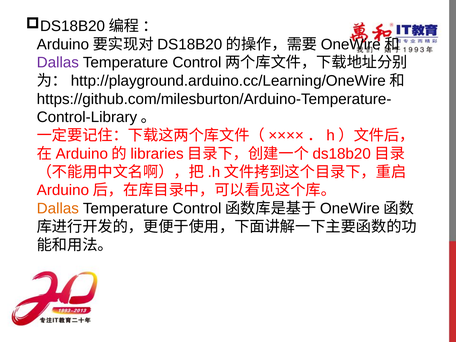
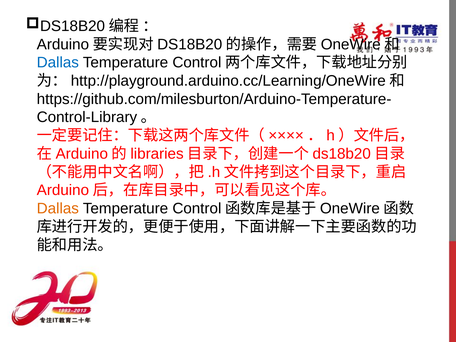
Dallas at (58, 63) colour: purple -> blue
